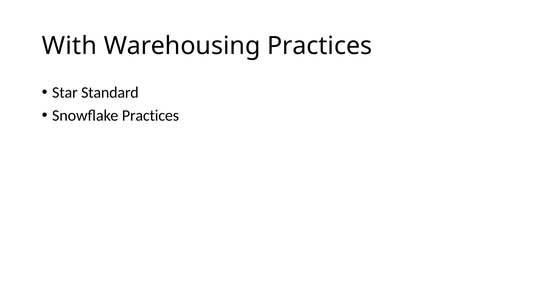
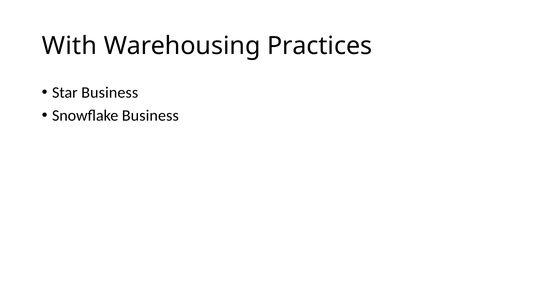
Star Standard: Standard -> Business
Snowflake Practices: Practices -> Business
